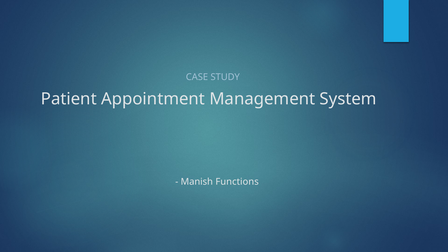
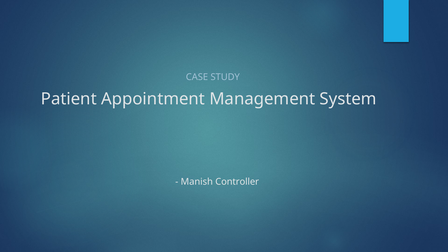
Functions: Functions -> Controller
